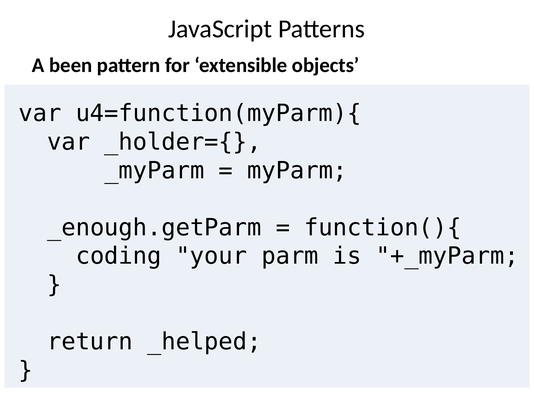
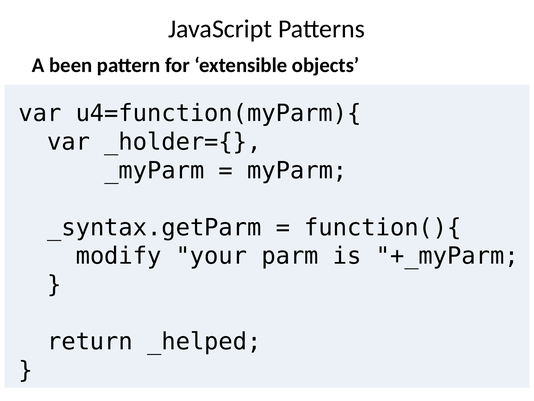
_enough.getParm: _enough.getParm -> _syntax.getParm
coding: coding -> modify
